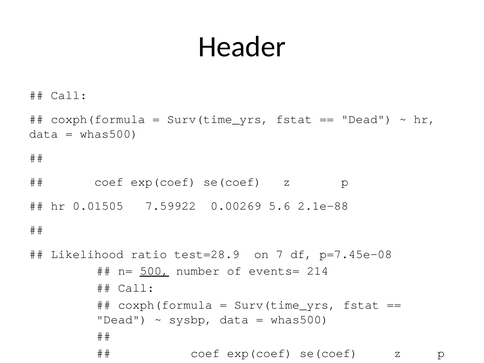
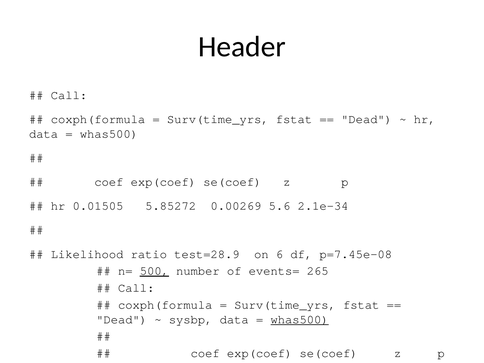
7.59922: 7.59922 -> 5.85272
2.1e-88: 2.1e-88 -> 2.1e-34
7: 7 -> 6
214: 214 -> 265
whas500 at (300, 319) underline: none -> present
